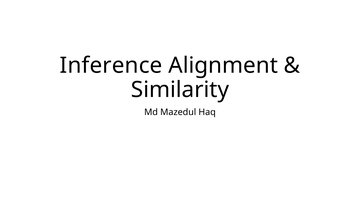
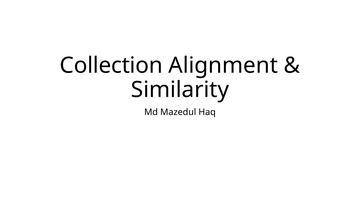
Inference: Inference -> Collection
